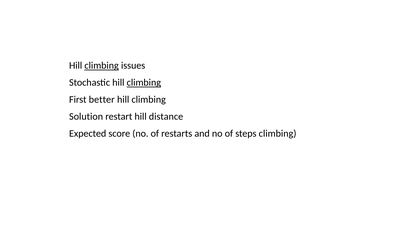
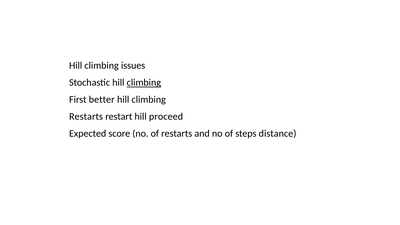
climbing at (102, 66) underline: present -> none
Solution at (86, 117): Solution -> Restarts
distance: distance -> proceed
steps climbing: climbing -> distance
